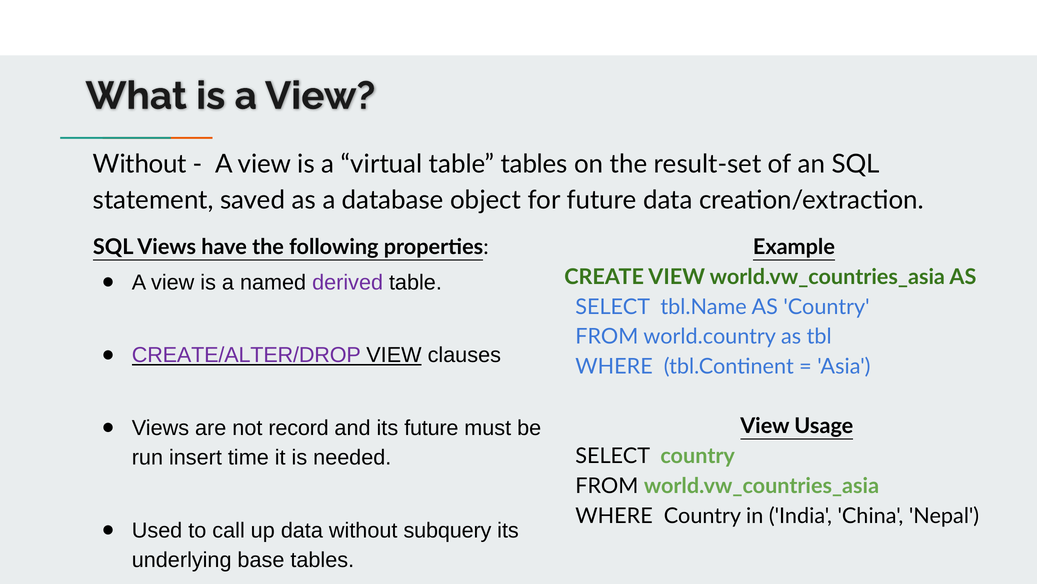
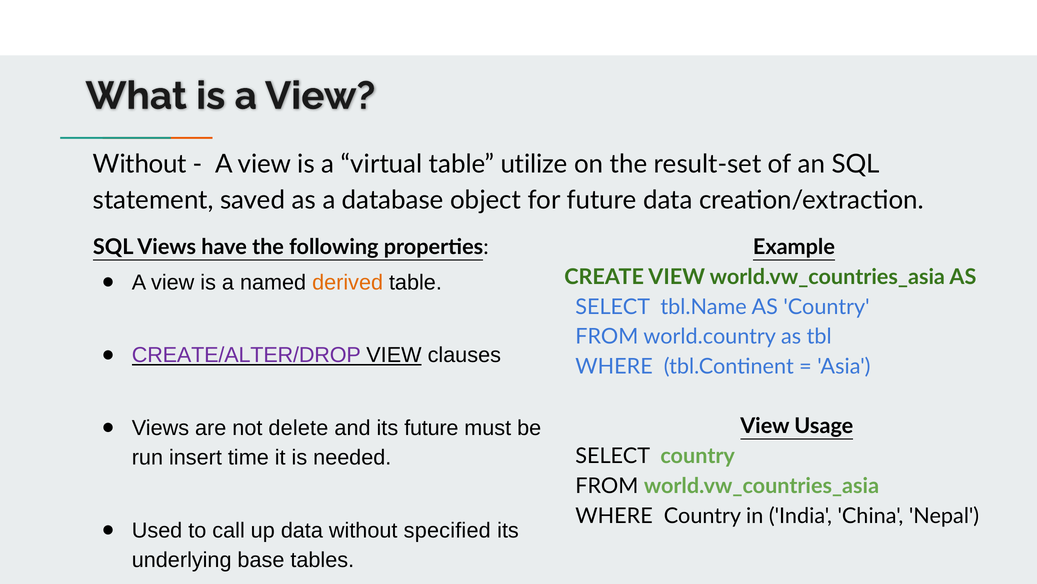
table tables: tables -> utilize
derived colour: purple -> orange
record: record -> delete
subquery: subquery -> specified
